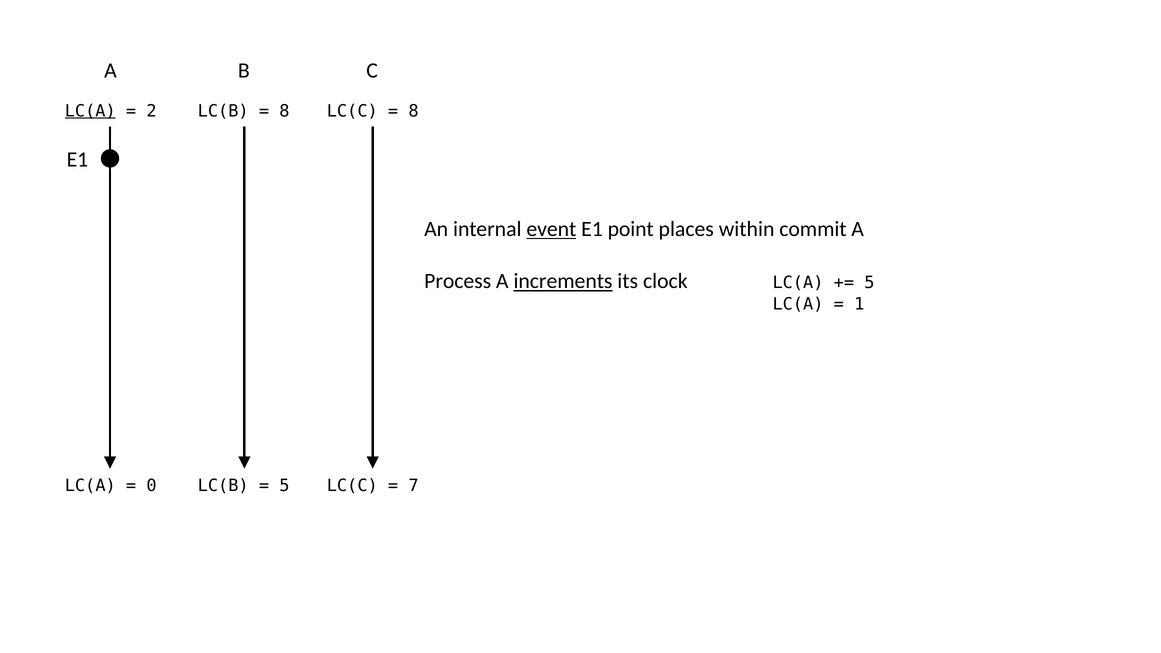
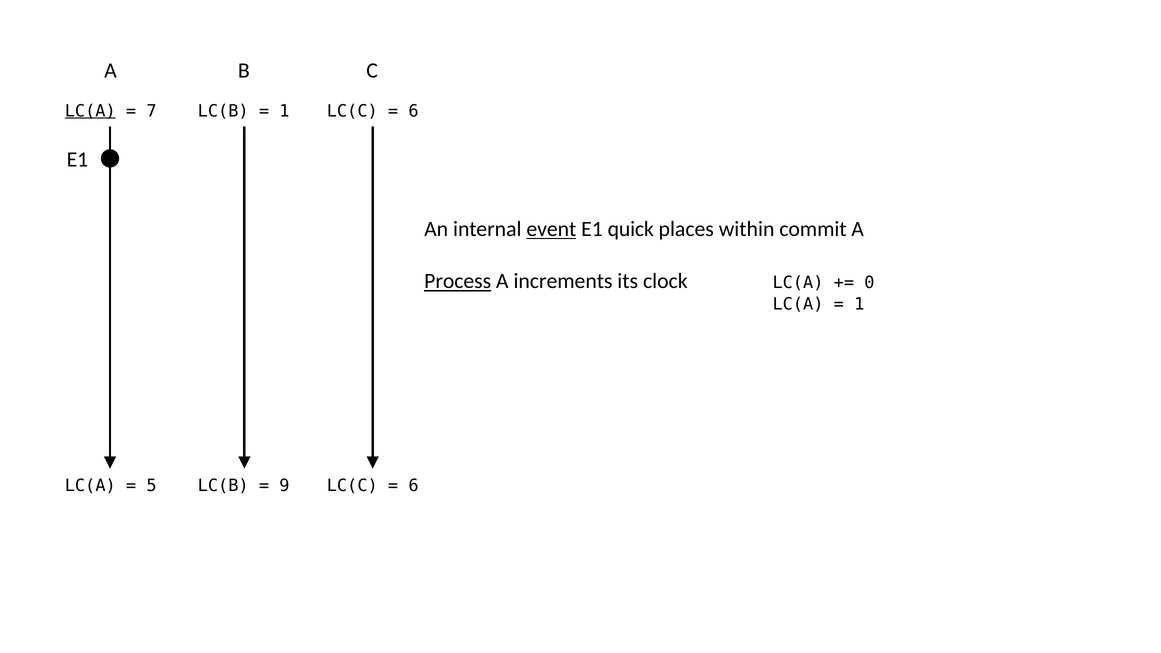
2: 2 -> 7
8 at (284, 111): 8 -> 1
8 at (414, 111): 8 -> 6
point: point -> quick
Process underline: none -> present
increments underline: present -> none
5 at (869, 283): 5 -> 0
0: 0 -> 5
5 at (284, 486): 5 -> 9
7 at (414, 486): 7 -> 6
